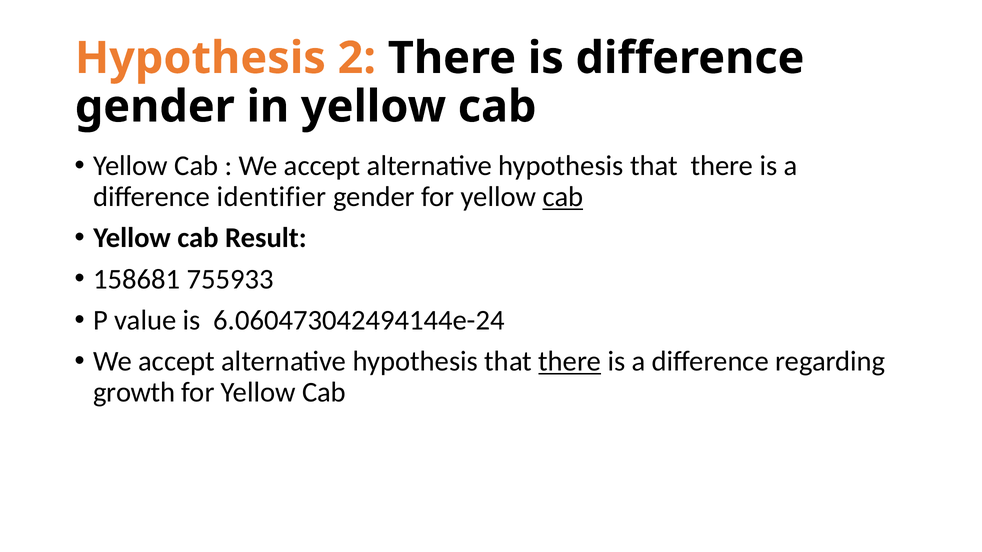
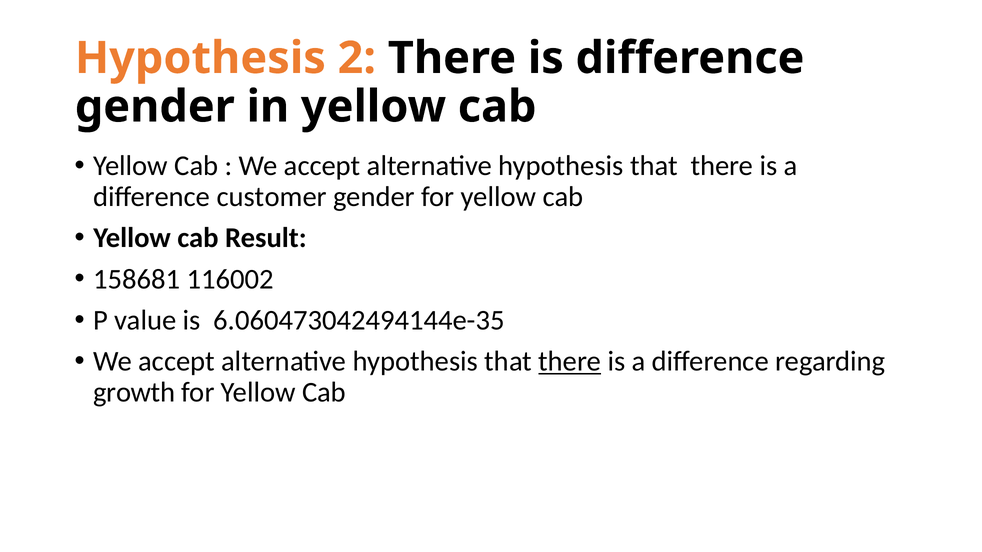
identifier: identifier -> customer
cab at (563, 197) underline: present -> none
755933: 755933 -> 116002
6.060473042494144e-24: 6.060473042494144e-24 -> 6.060473042494144e-35
